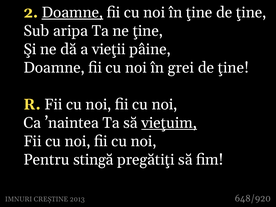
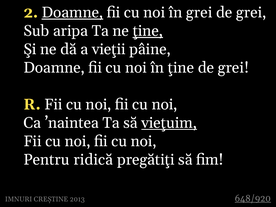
în ţine: ţine -> grei
ţine at (251, 12): ţine -> grei
ţine at (148, 31) underline: none -> present
în grei: grei -> ţine
ţine at (233, 68): ţine -> grei
stingă: stingă -> ridică
648/920 underline: none -> present
